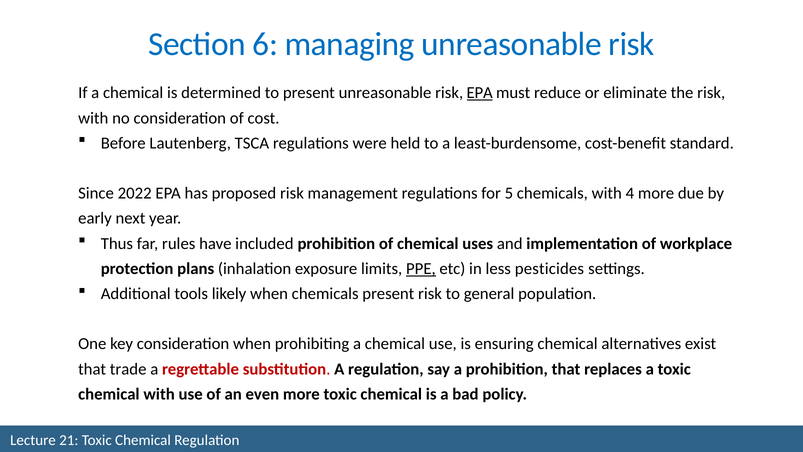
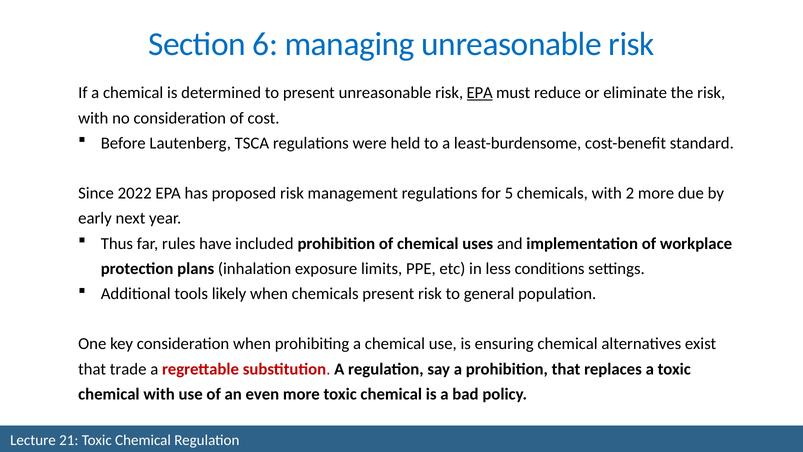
4: 4 -> 2
PPE underline: present -> none
pesticides: pesticides -> conditions
